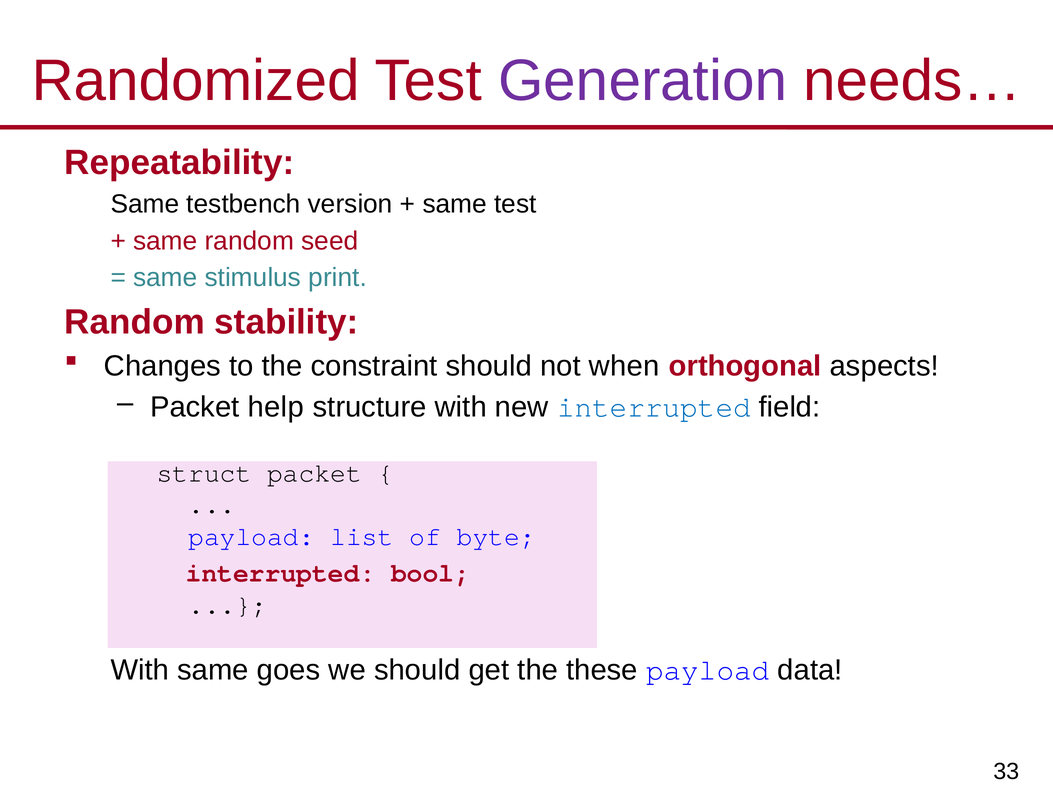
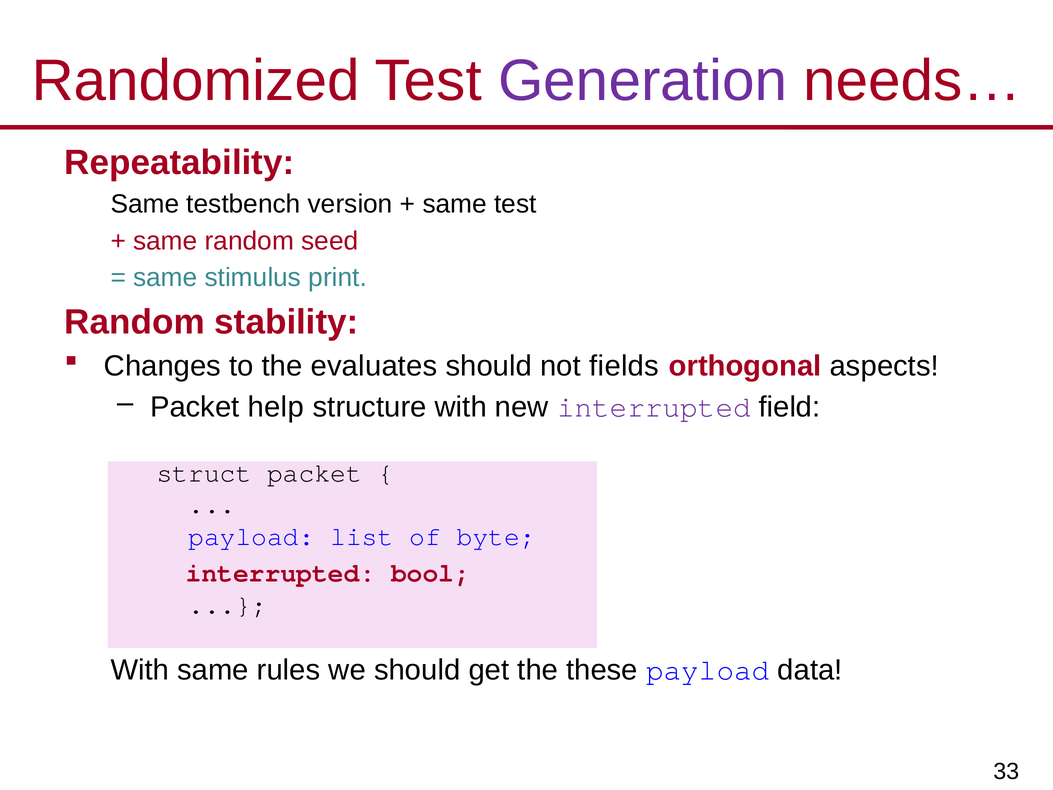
constraint: constraint -> evaluates
when: when -> fields
interrupted at (654, 407) colour: blue -> purple
goes: goes -> rules
